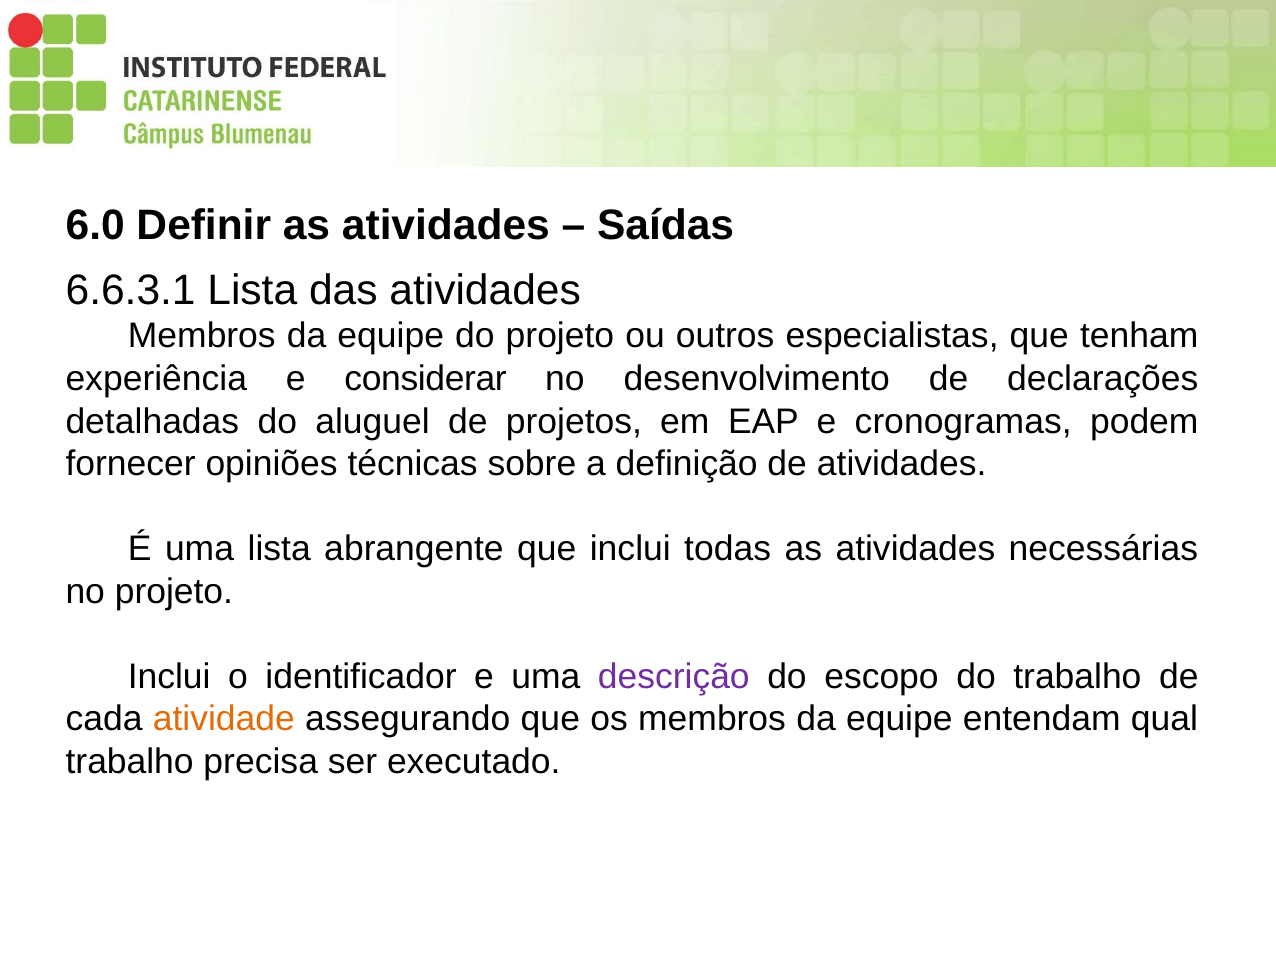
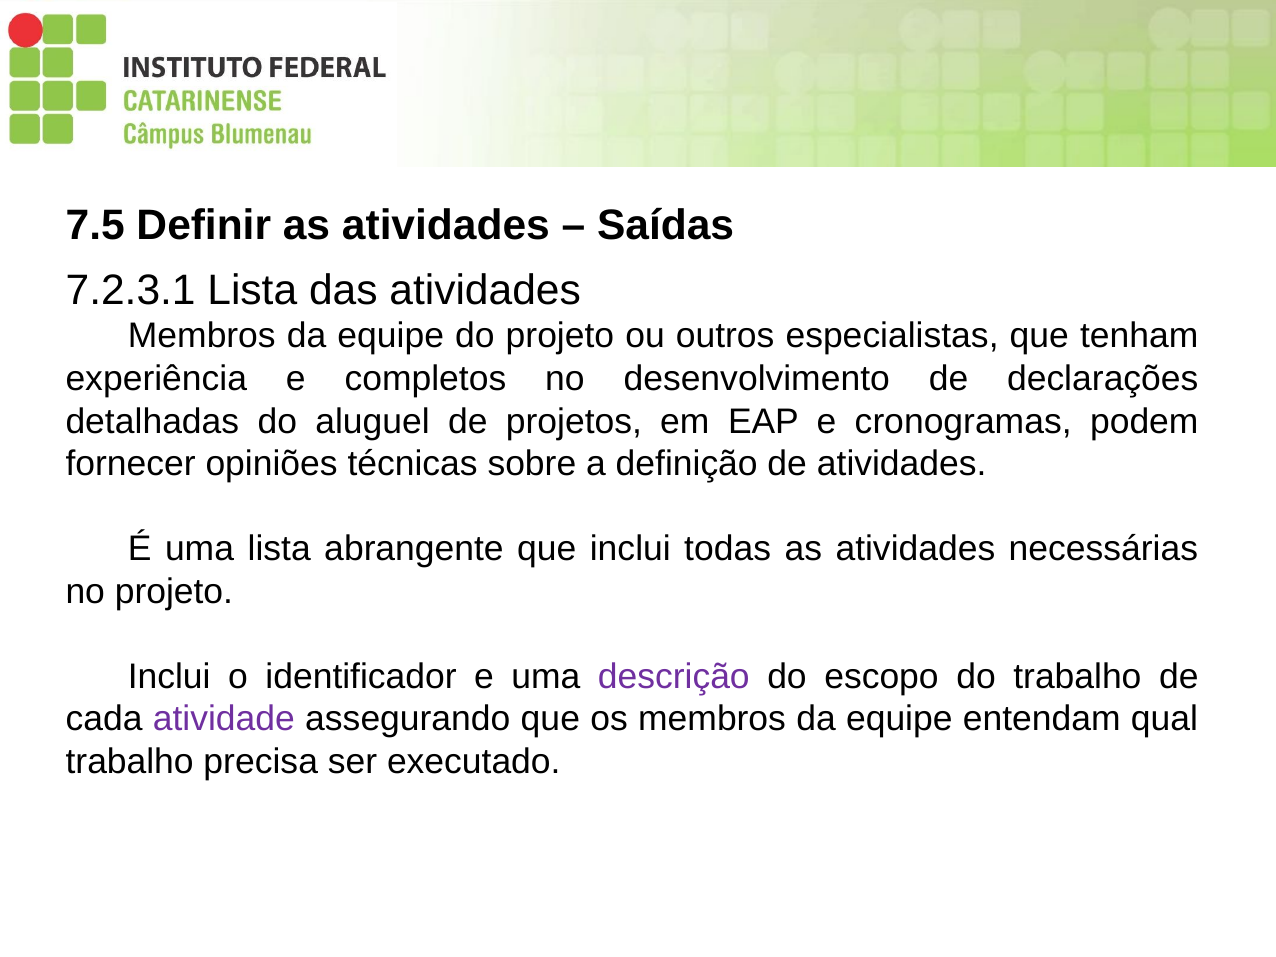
6.0: 6.0 -> 7.5
6.6.3.1: 6.6.3.1 -> 7.2.3.1
considerar: considerar -> completos
atividade colour: orange -> purple
